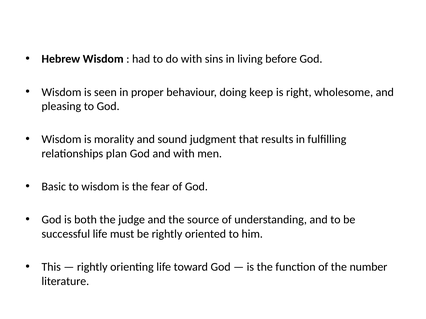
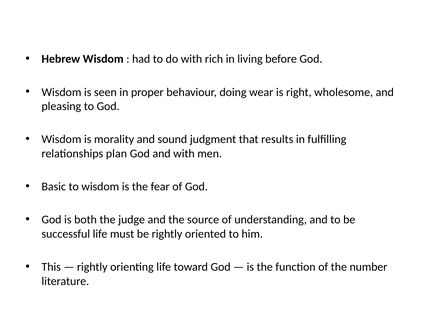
sins: sins -> rich
keep: keep -> wear
